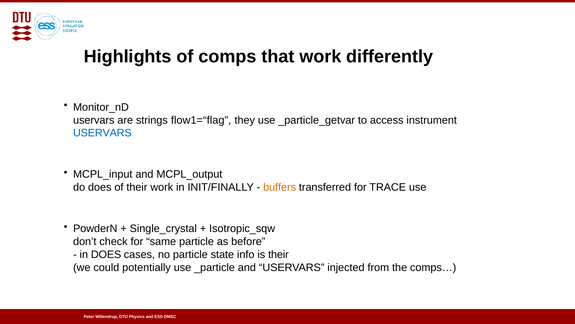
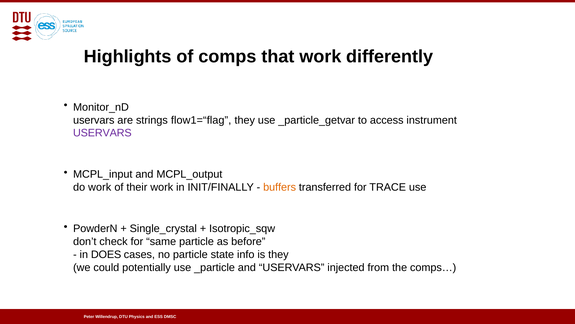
USERVARS at (102, 133) colour: blue -> purple
do does: does -> work
is their: their -> they
